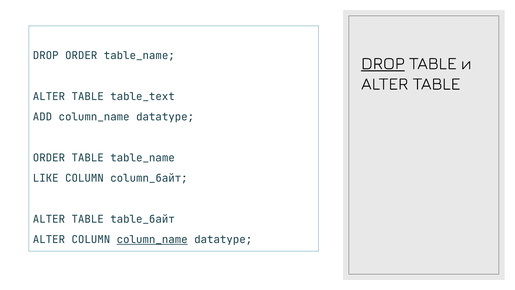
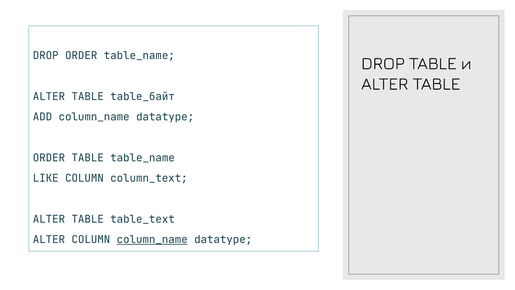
DROP at (383, 63) underline: present -> none
table_text: table_text -> table_байт
column_байт: column_байт -> column_text
table_байт: table_байт -> table_text
